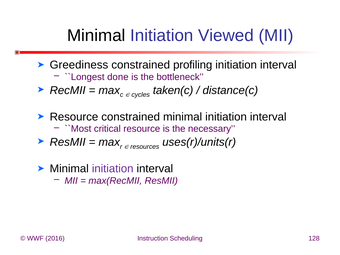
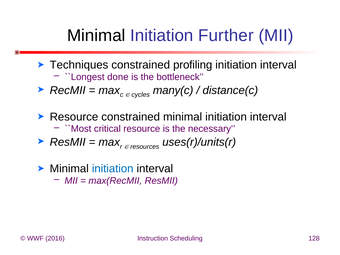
Viewed: Viewed -> Further
Greediness: Greediness -> Techniques
taken(c: taken(c -> many(c
initiation at (113, 169) colour: purple -> blue
